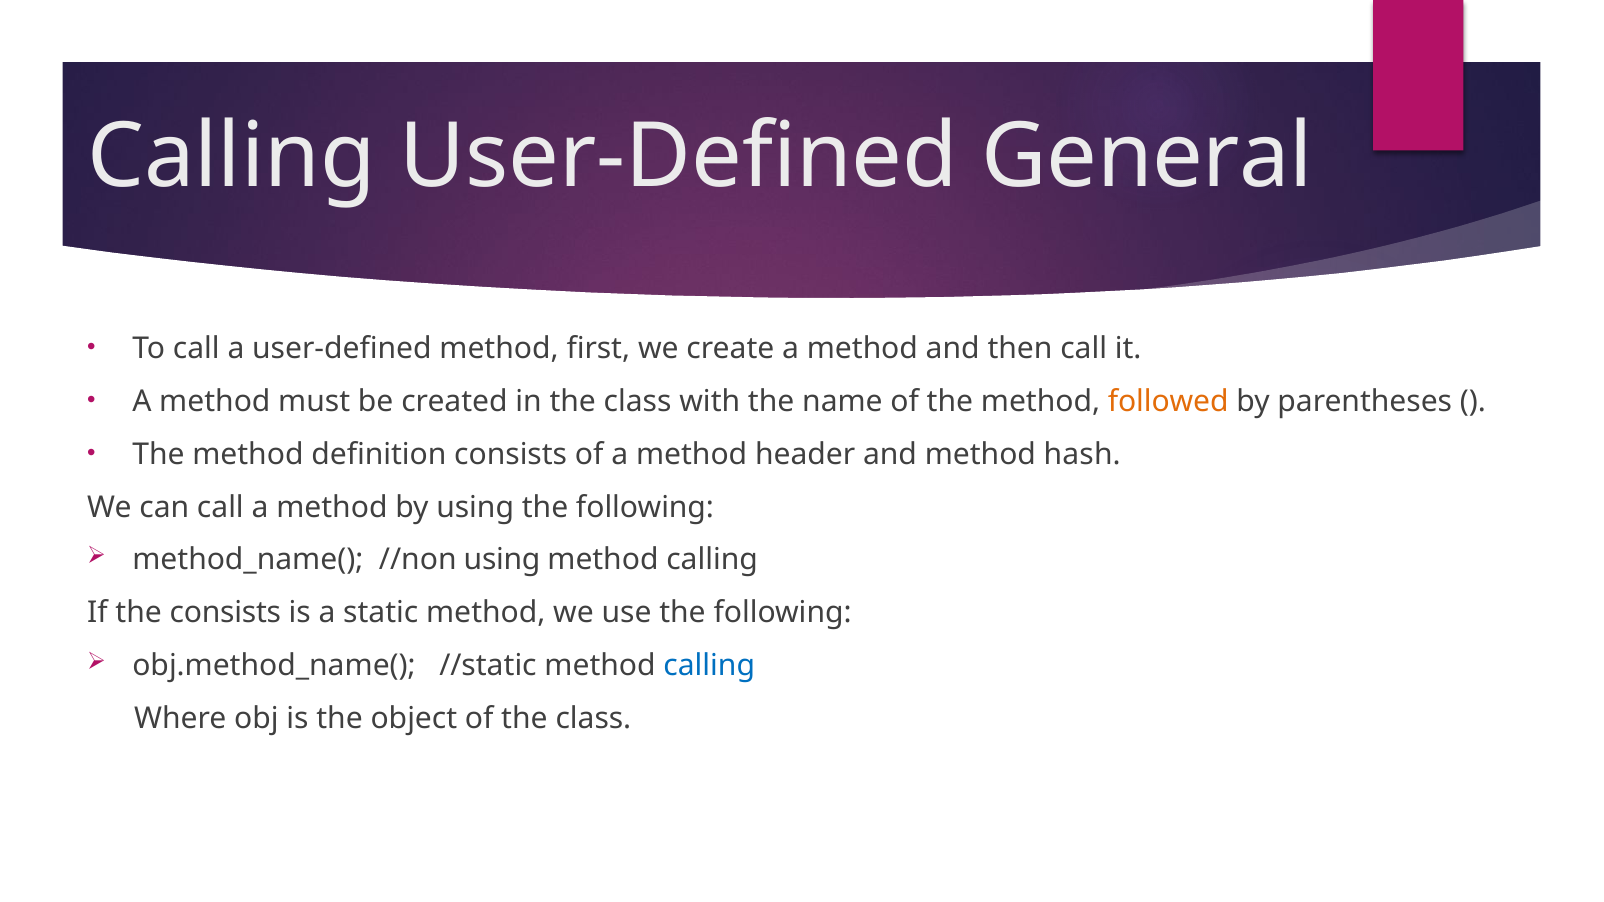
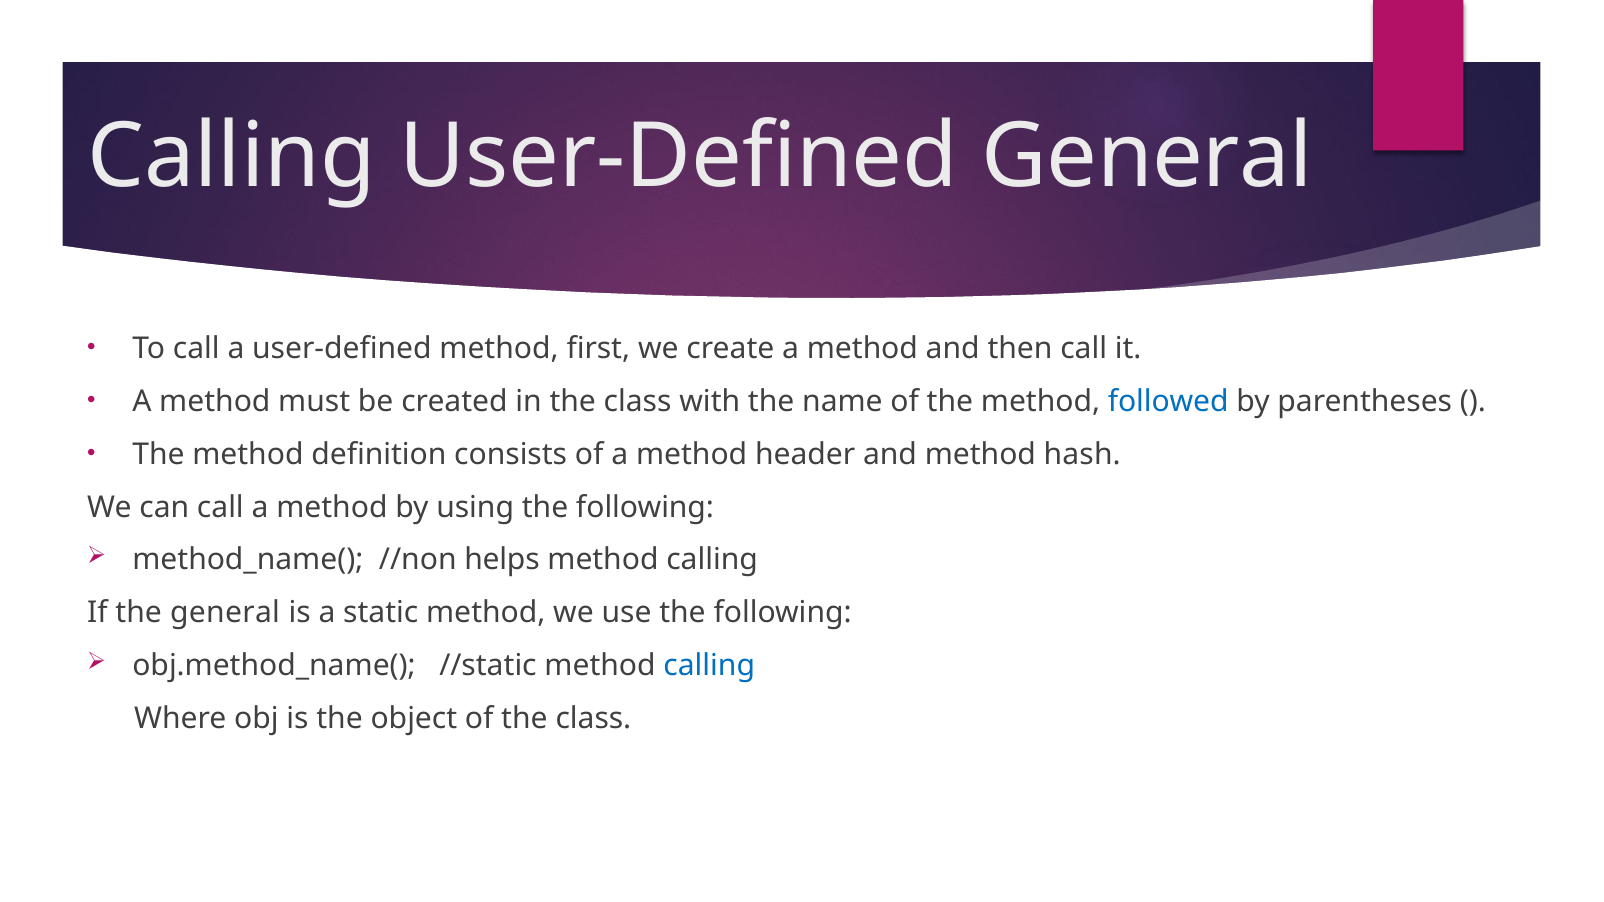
followed colour: orange -> blue
//non using: using -> helps
the consists: consists -> general
